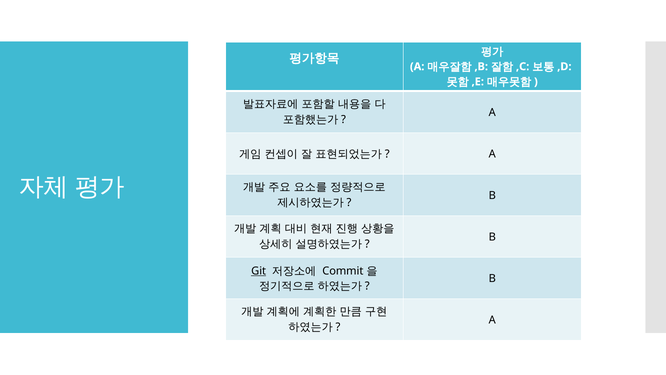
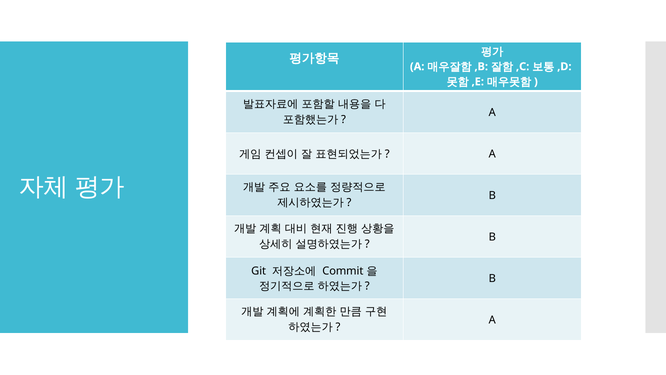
Git underline: present -> none
